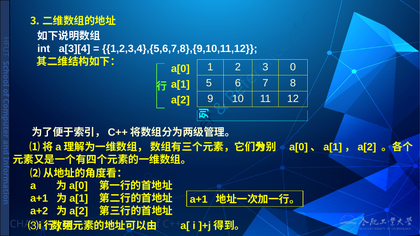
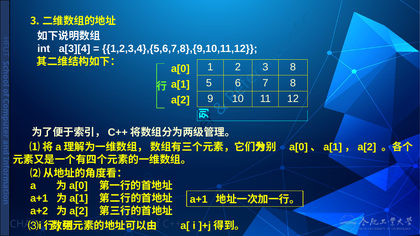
0 at (293, 67): 0 -> 8
